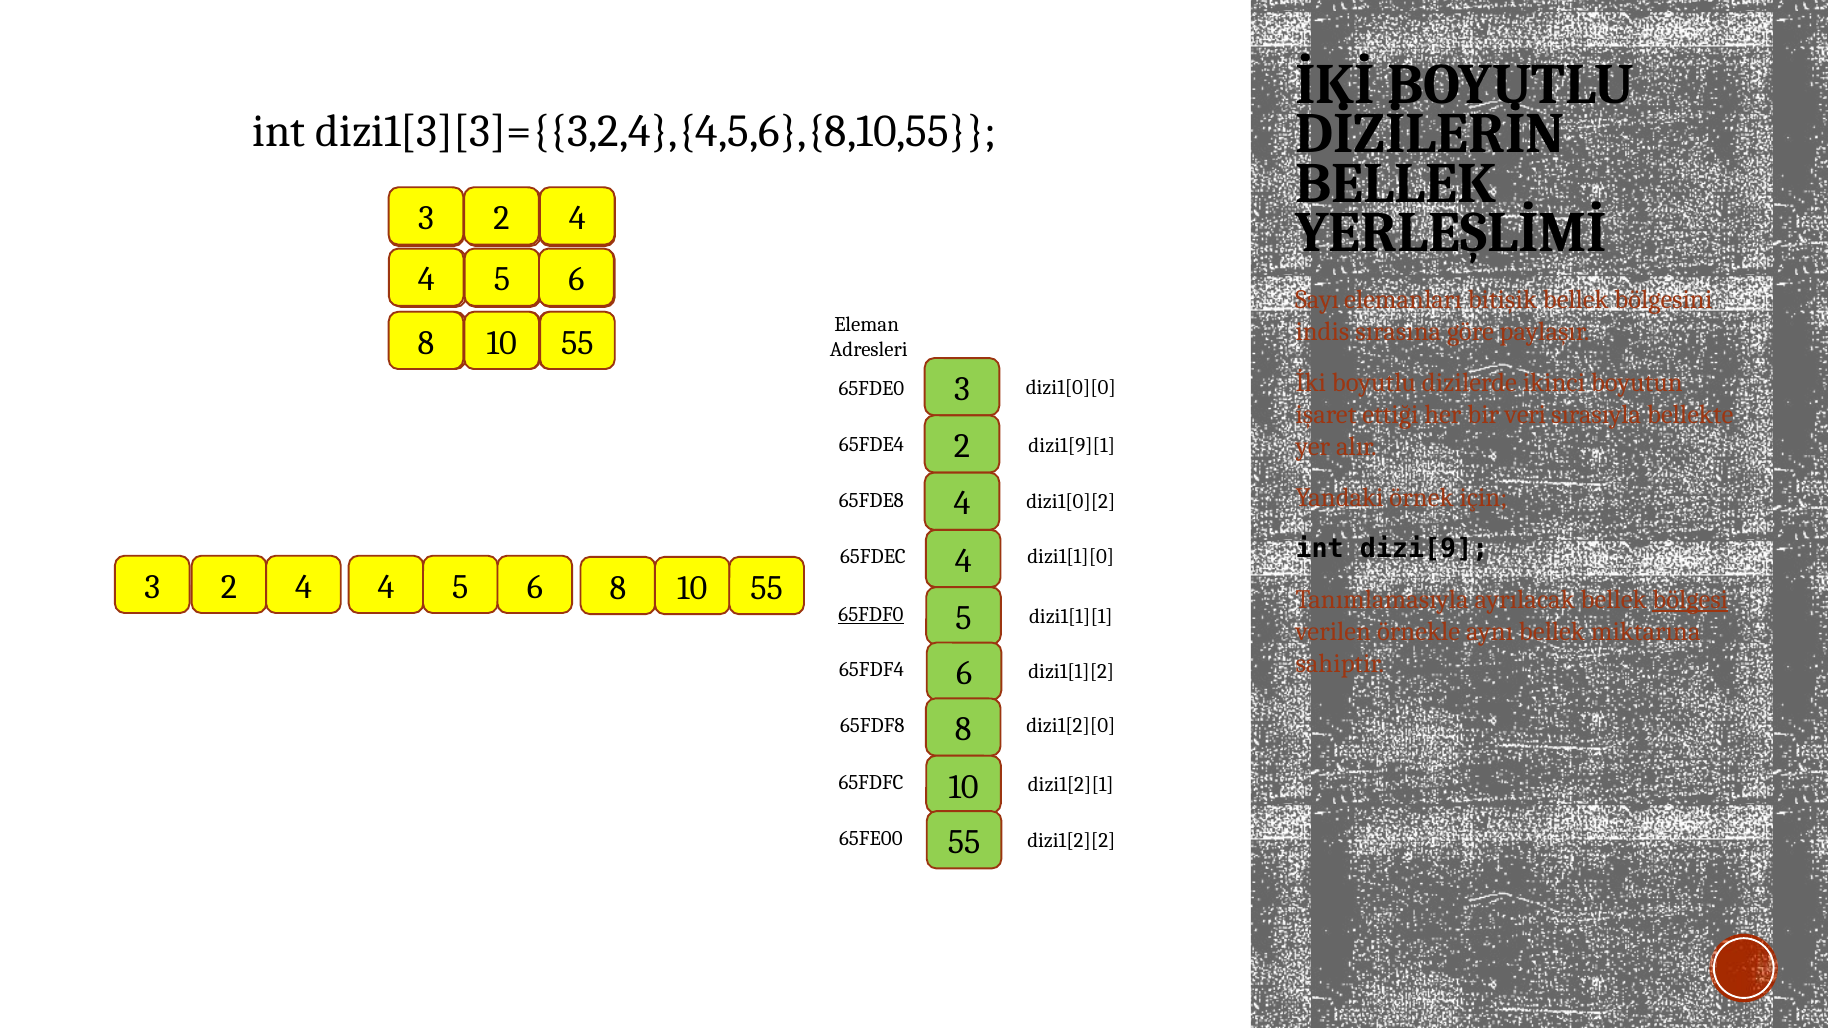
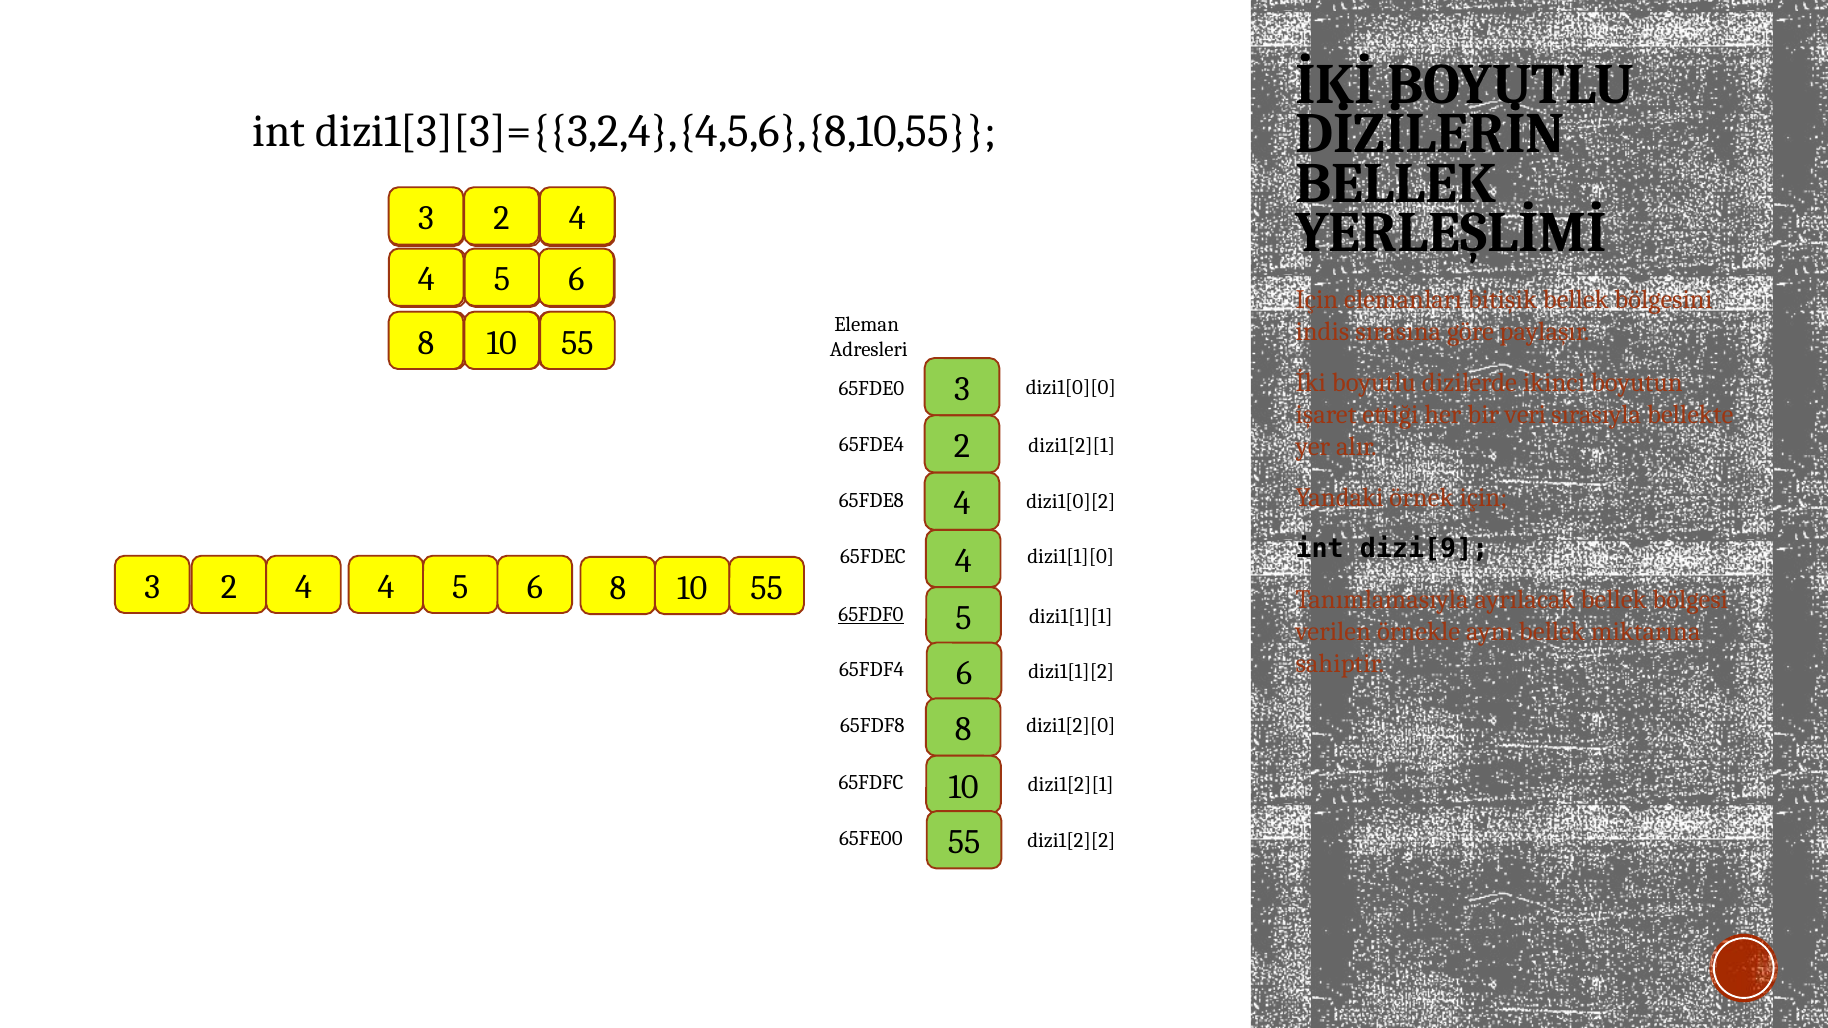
Sayı at (1317, 299): Sayı -> Için
dizi1[9][1 at (1072, 445): dizi1[9][1 -> dizi1[2][1
bölgesi underline: present -> none
